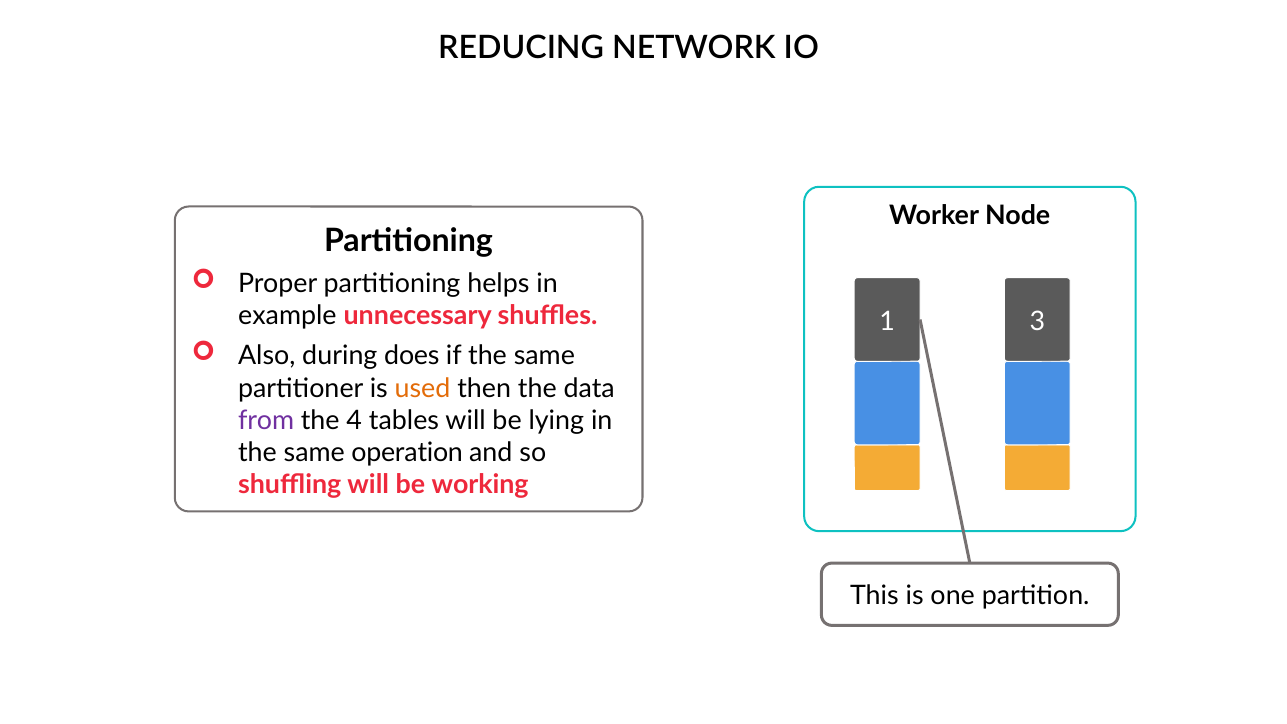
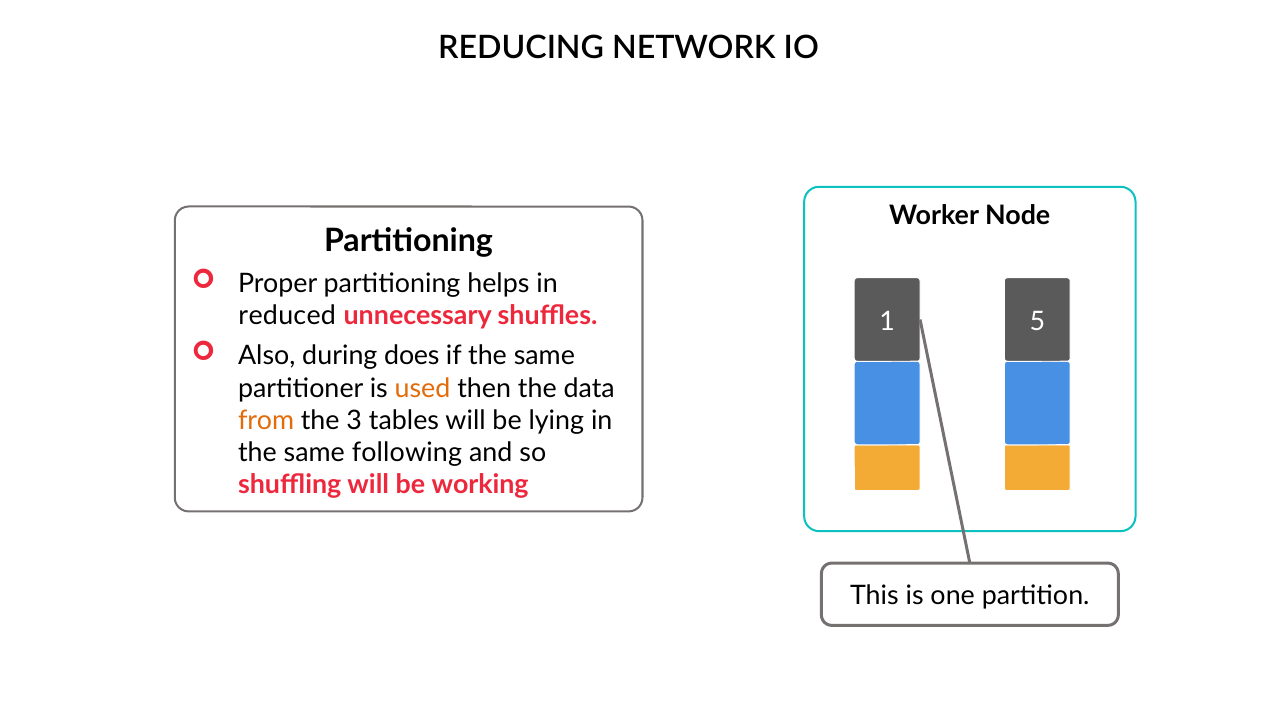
example: example -> reduced
3: 3 -> 5
from colour: purple -> orange
4: 4 -> 3
operation: operation -> following
